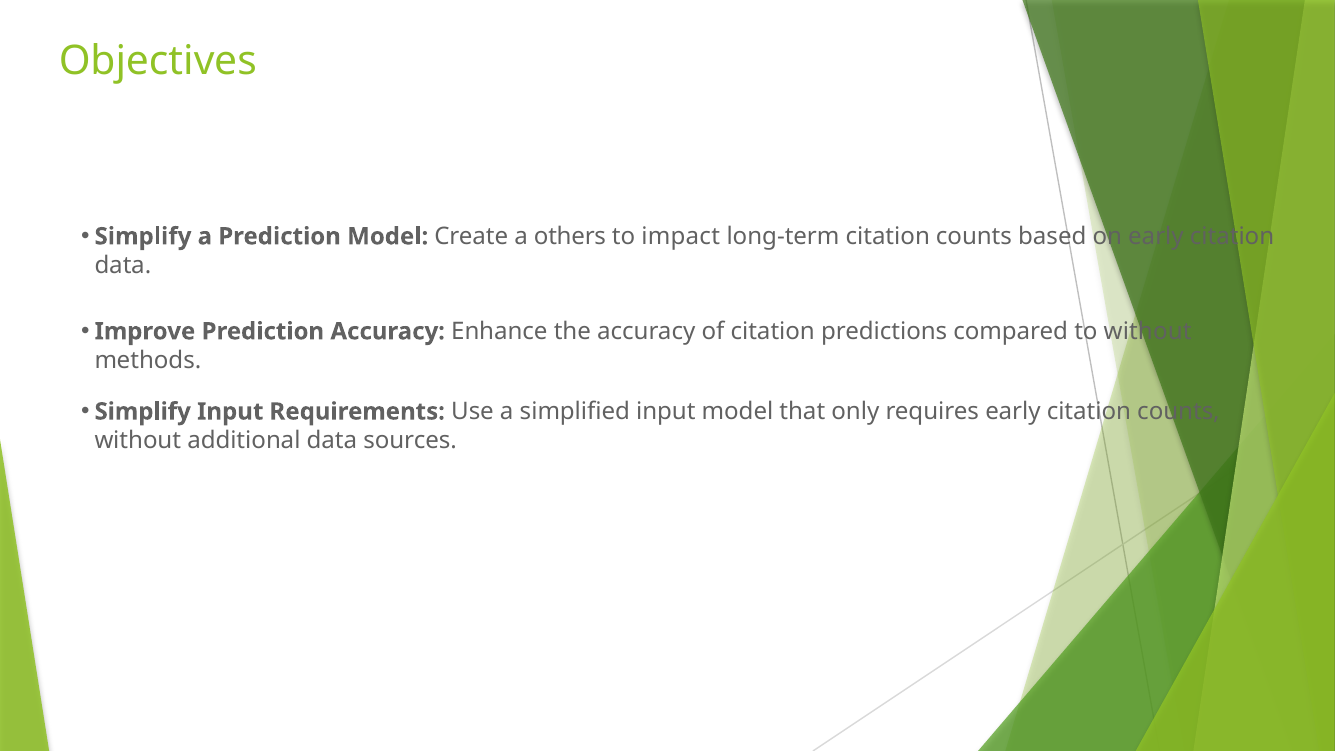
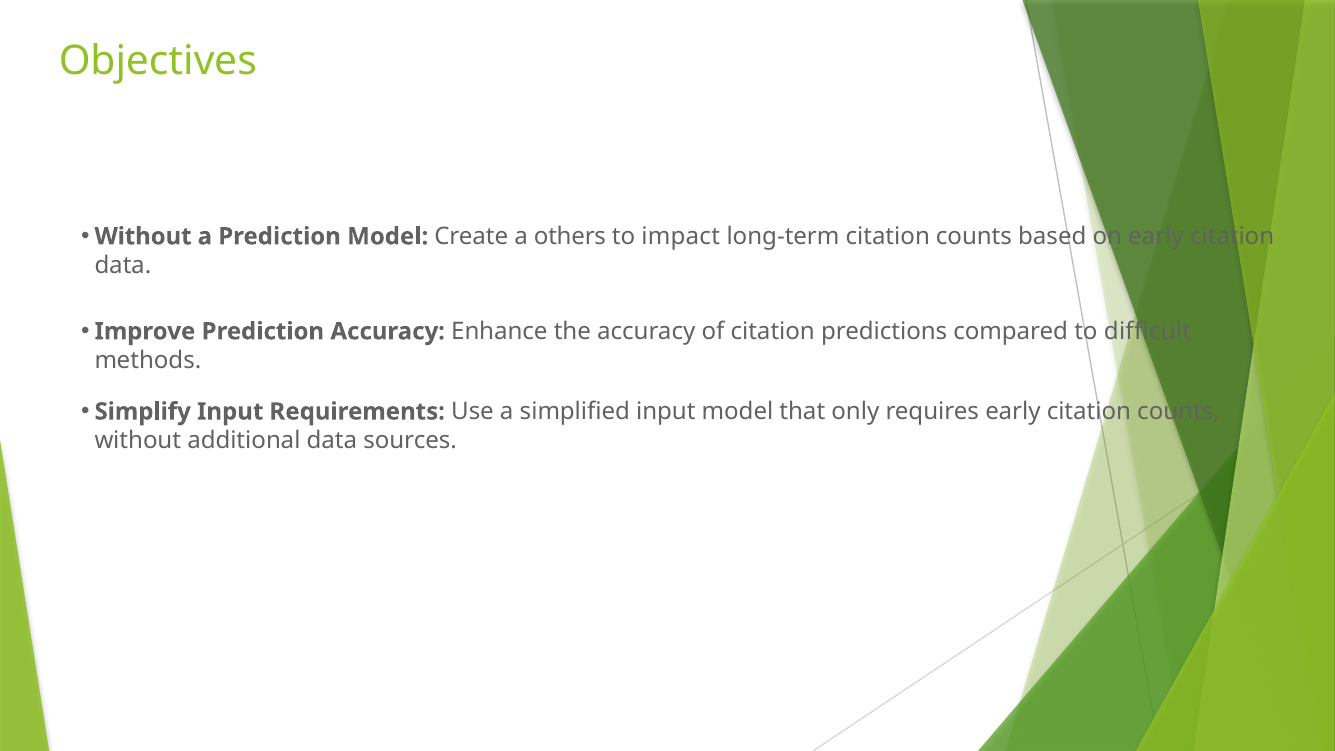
Simplify at (143, 236): Simplify -> Without
to without: without -> difficult
